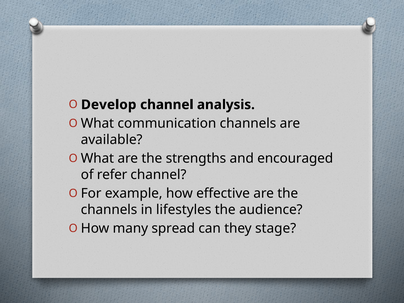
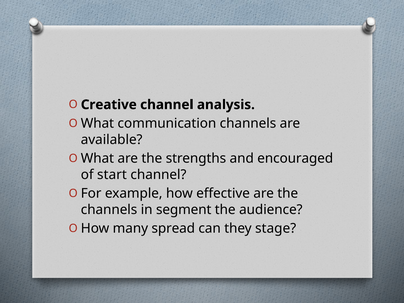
Develop: Develop -> Creative
refer: refer -> start
lifestyles: lifestyles -> segment
